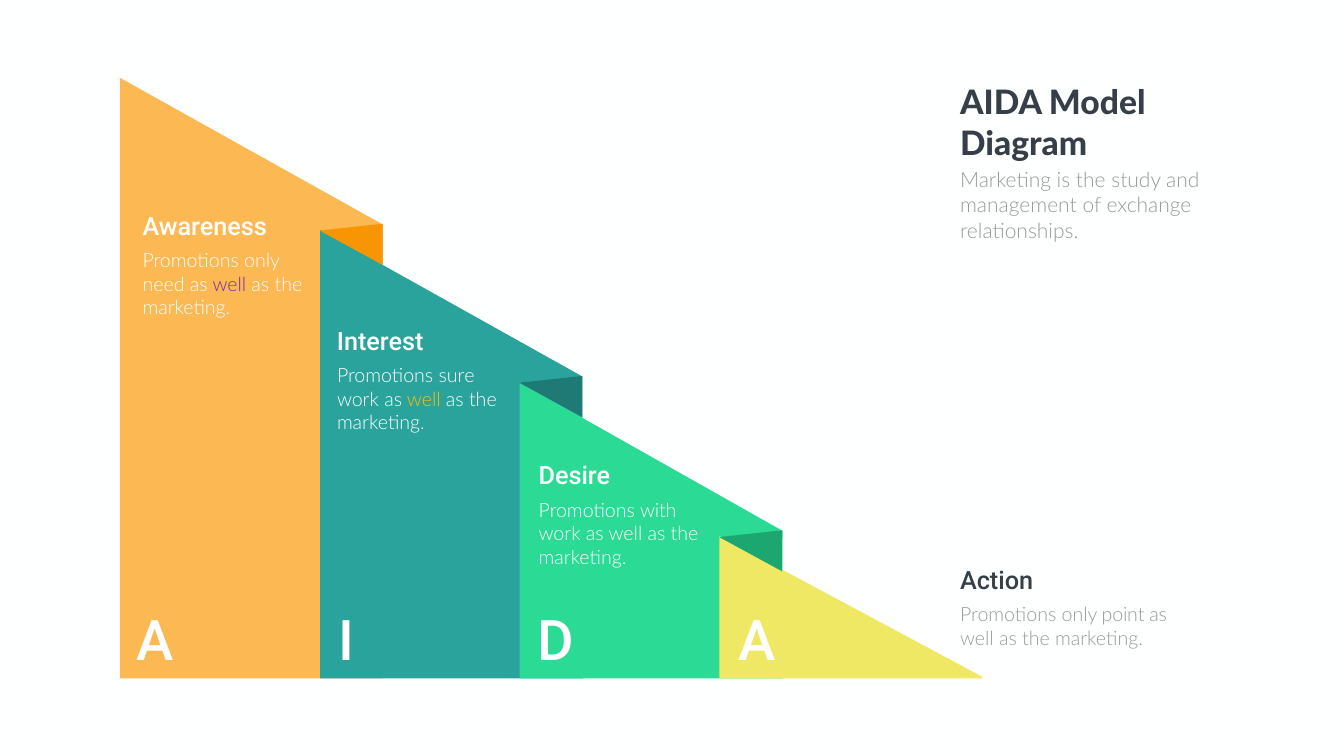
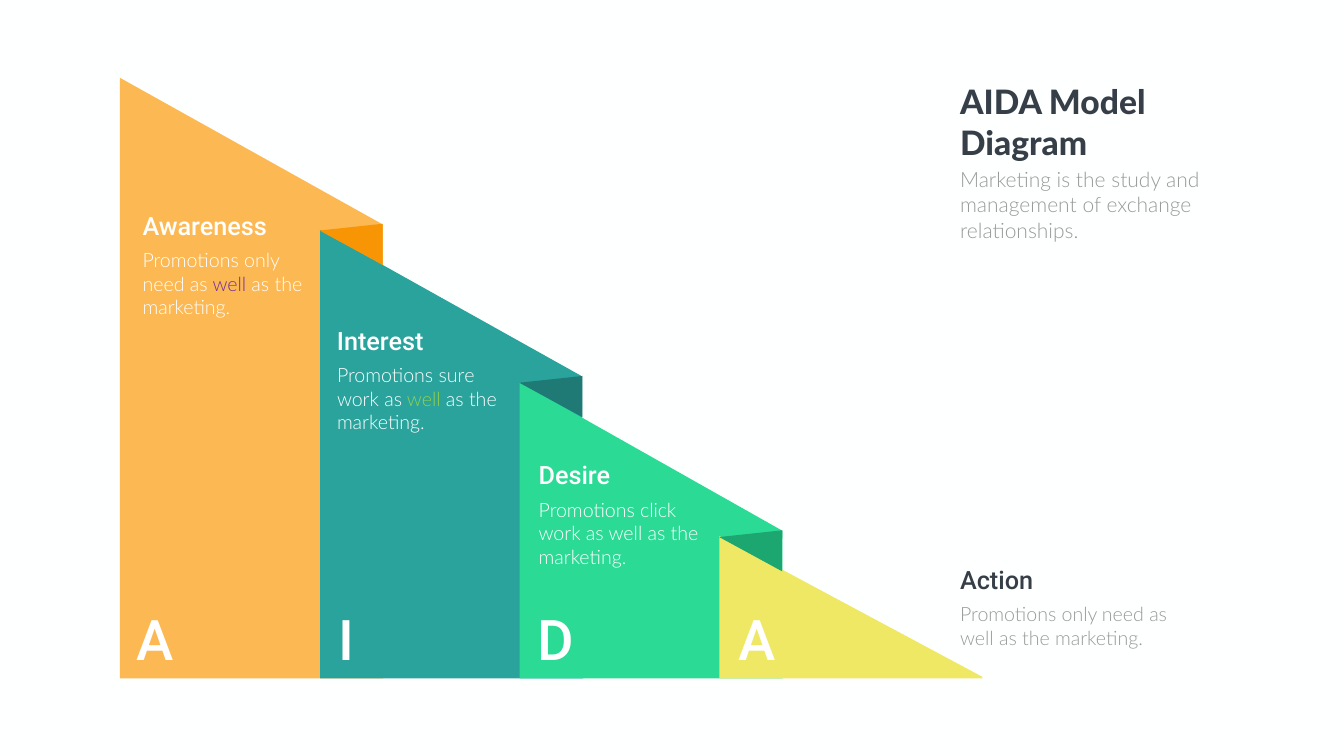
well at (424, 400) colour: yellow -> light green
with: with -> click
point at (1123, 616): point -> need
